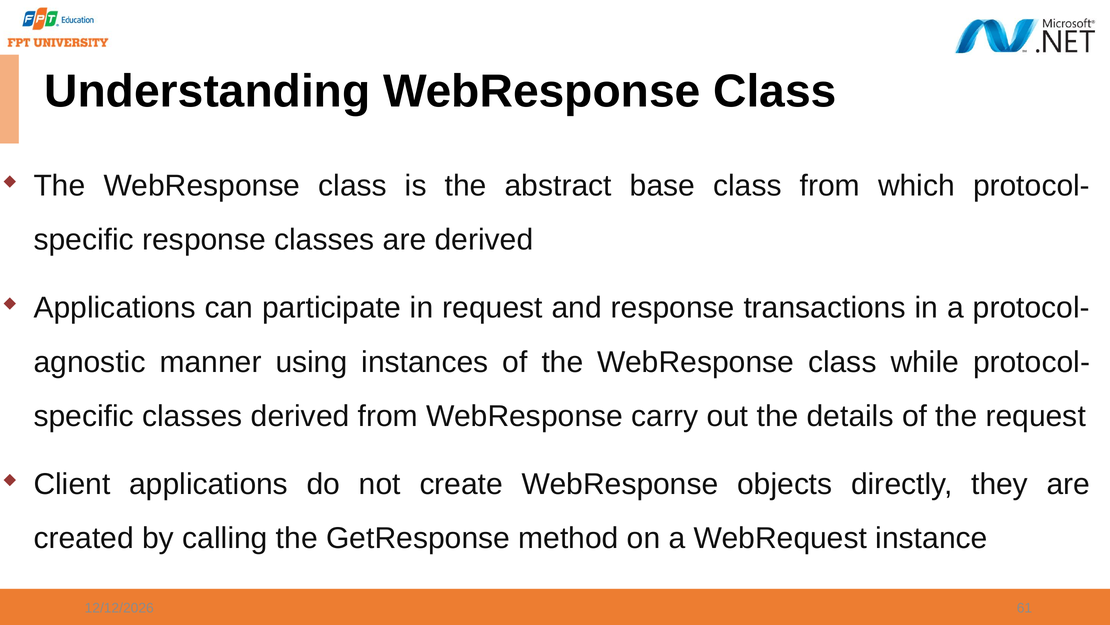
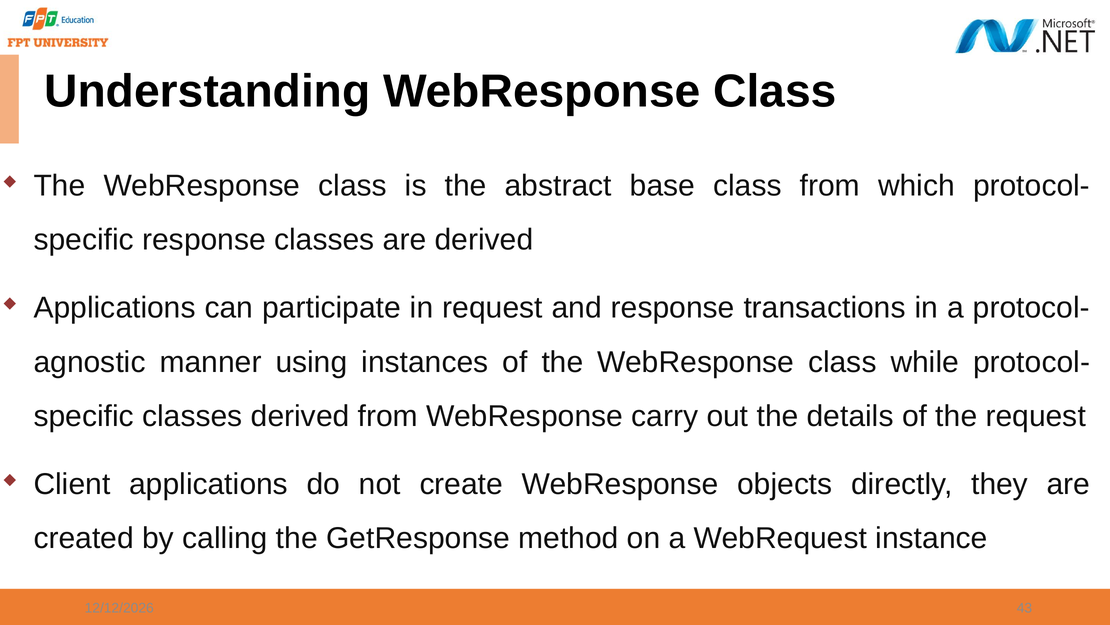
61: 61 -> 43
